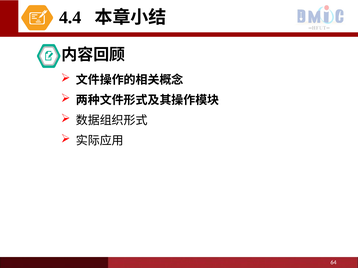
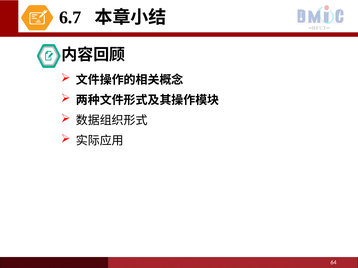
4.4: 4.4 -> 6.7
